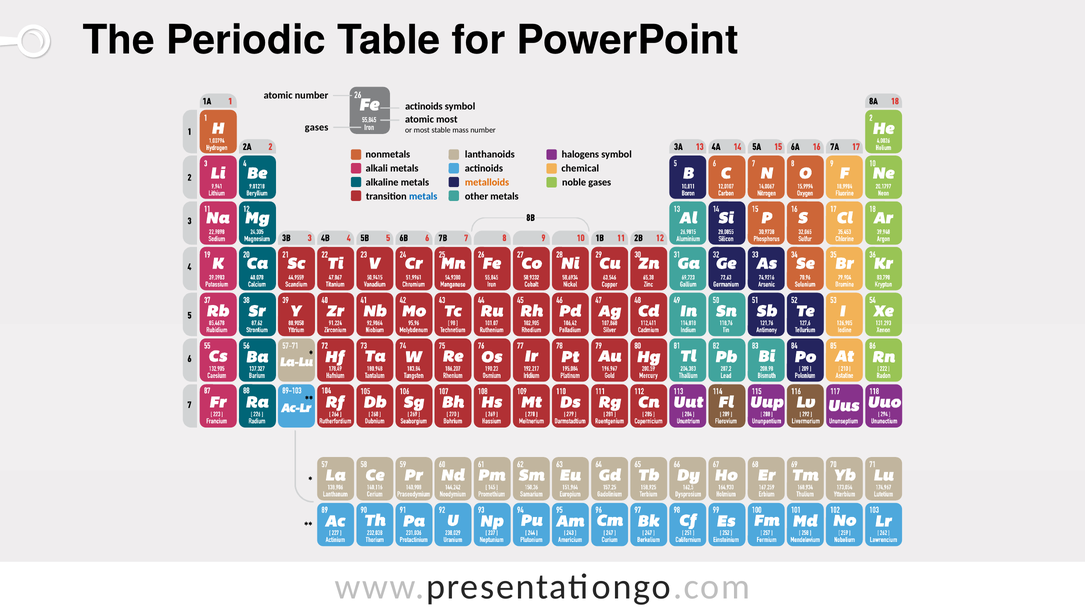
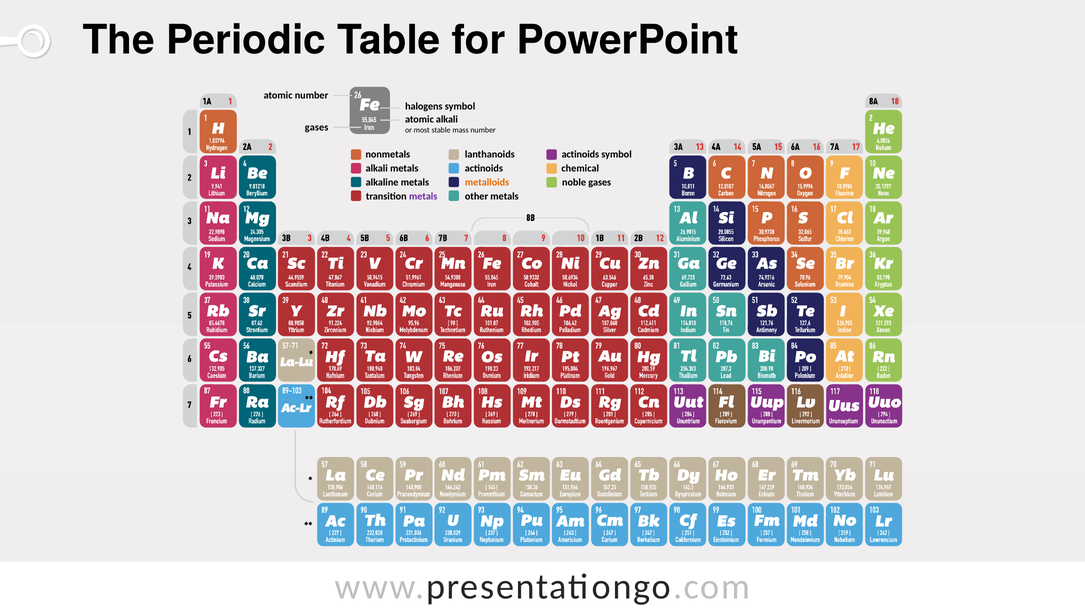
actinoids at (424, 106): actinoids -> halogens
atomic most: most -> alkali
halogens at (580, 154): halogens -> actinoids
metals at (423, 196) colour: blue -> purple
